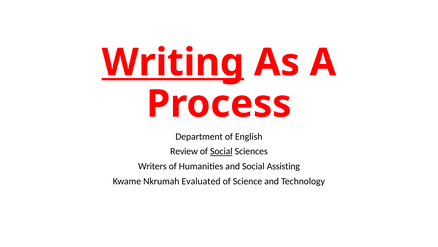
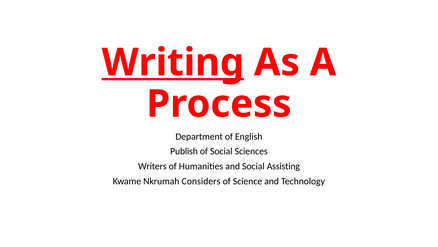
Review: Review -> Publish
Social at (221, 151) underline: present -> none
Evaluated: Evaluated -> Considers
